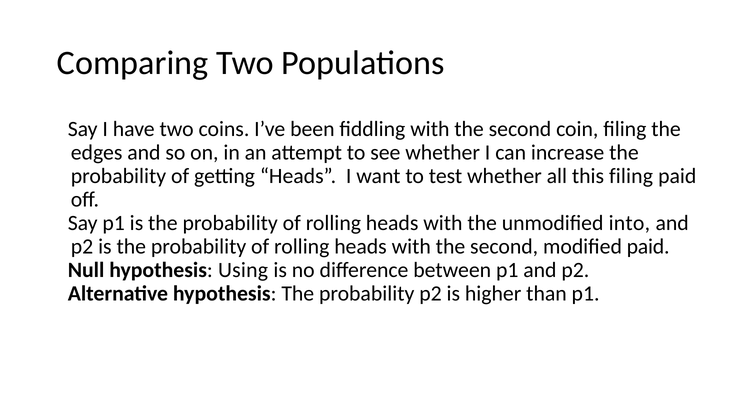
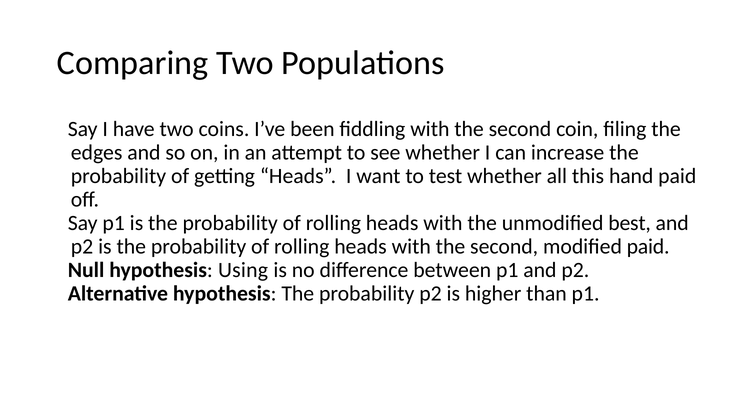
this filing: filing -> hand
into: into -> best
